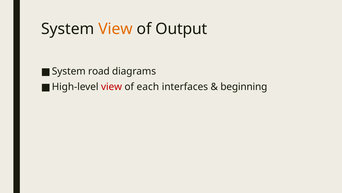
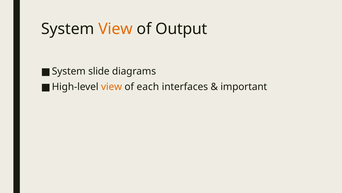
road: road -> slide
view at (112, 87) colour: red -> orange
beginning: beginning -> important
